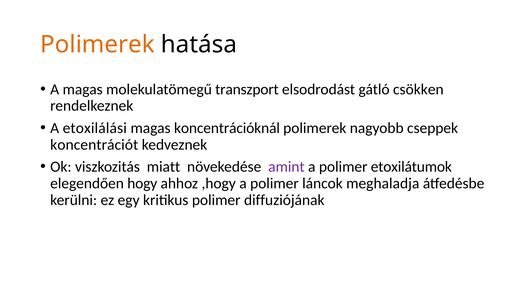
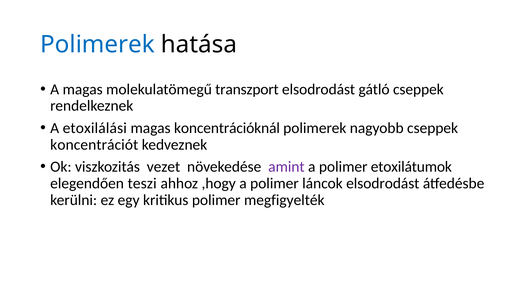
Polimerek at (97, 44) colour: orange -> blue
gátló csökken: csökken -> cseppek
miatt: miatt -> vezet
hogy: hogy -> teszi
láncok meghaladja: meghaladja -> elsodrodást
diffuziójának: diffuziójának -> megfigyelték
